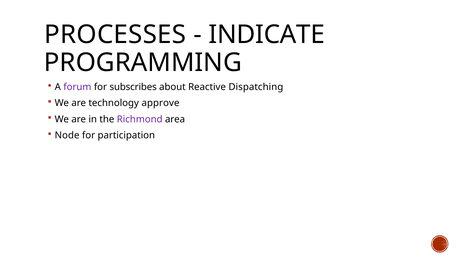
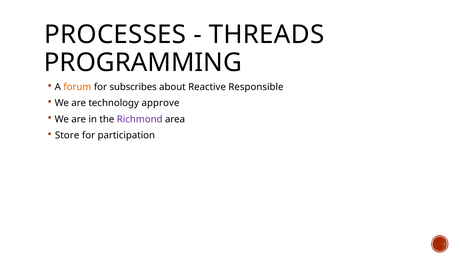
INDICATE: INDICATE -> THREADS
forum colour: purple -> orange
Dispatching: Dispatching -> Responsible
Node: Node -> Store
